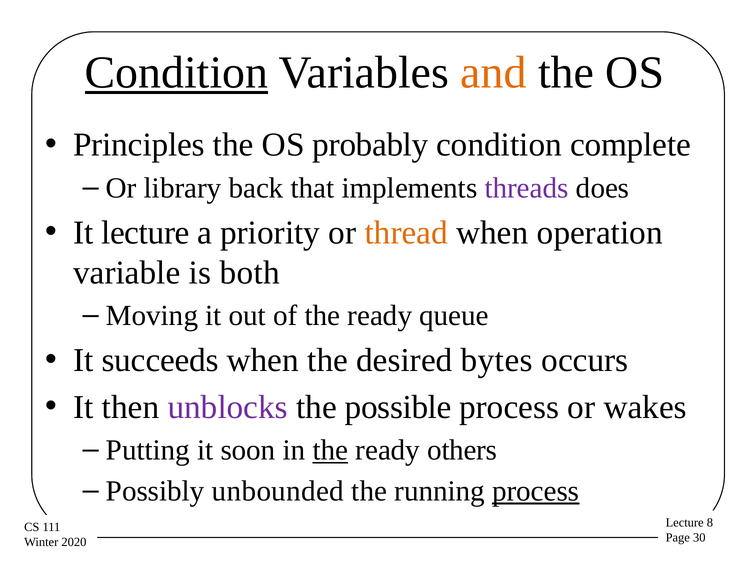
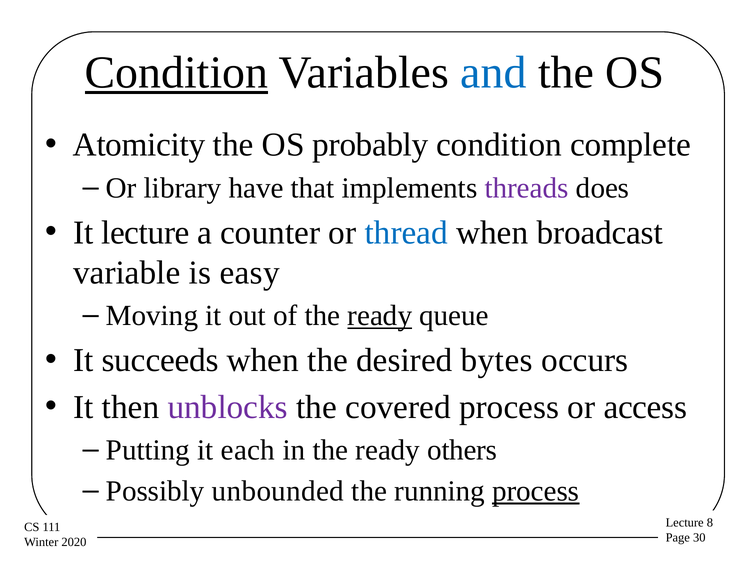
and colour: orange -> blue
Principles: Principles -> Atomicity
back: back -> have
priority: priority -> counter
thread colour: orange -> blue
operation: operation -> broadcast
both: both -> easy
ready at (380, 315) underline: none -> present
possible: possible -> covered
wakes: wakes -> access
soon: soon -> each
the at (330, 450) underline: present -> none
